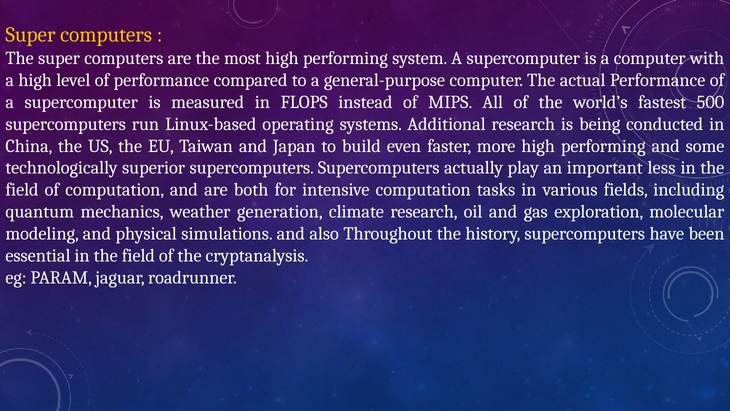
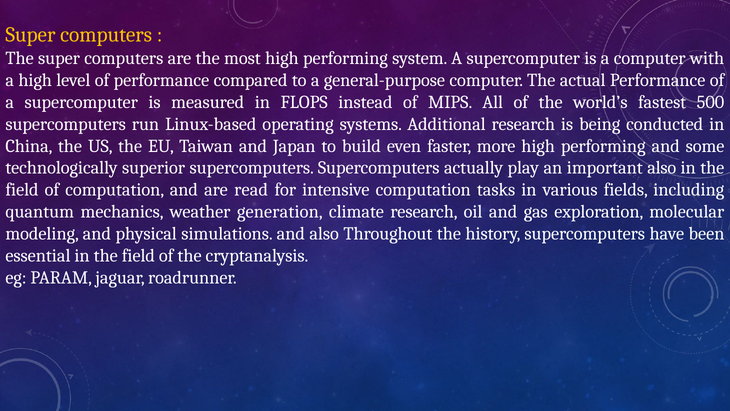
important less: less -> also
both: both -> read
